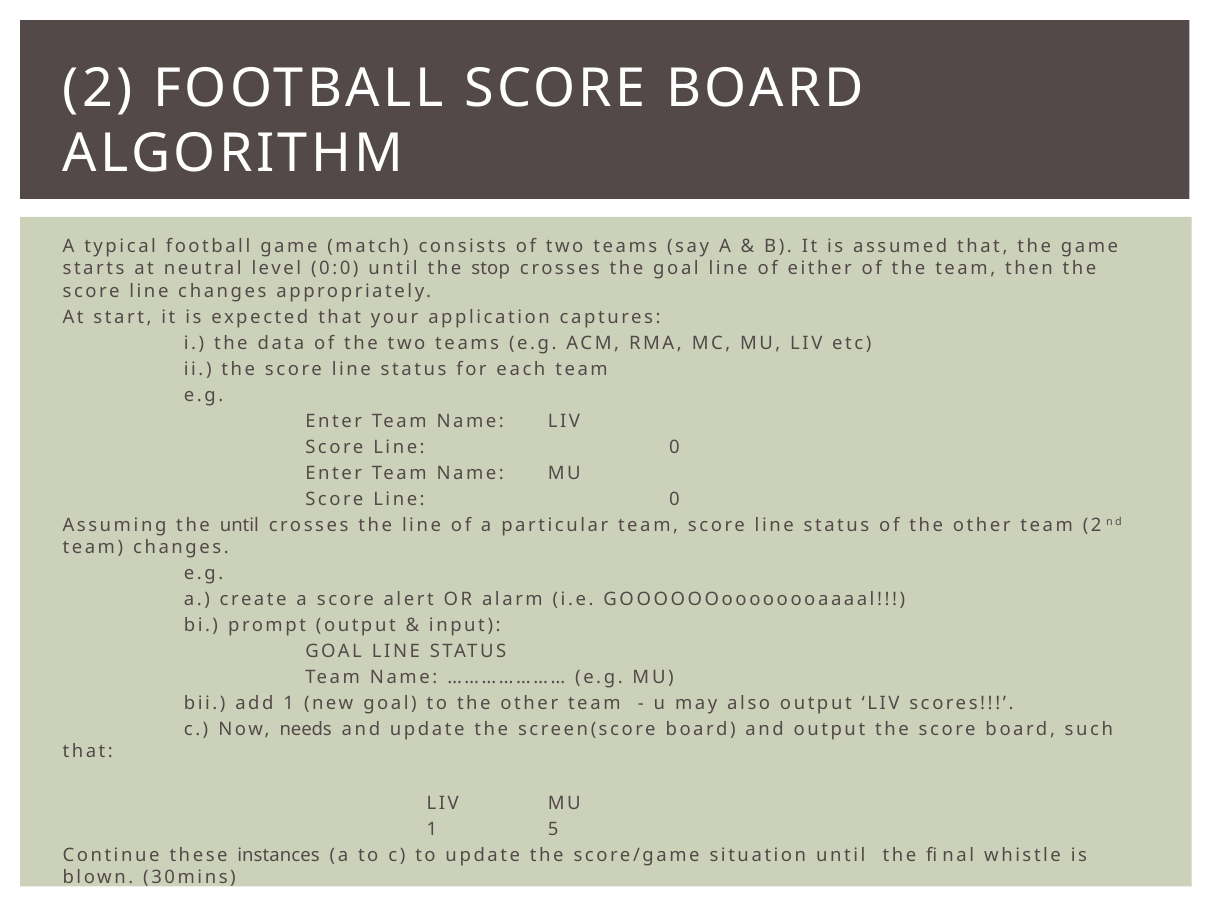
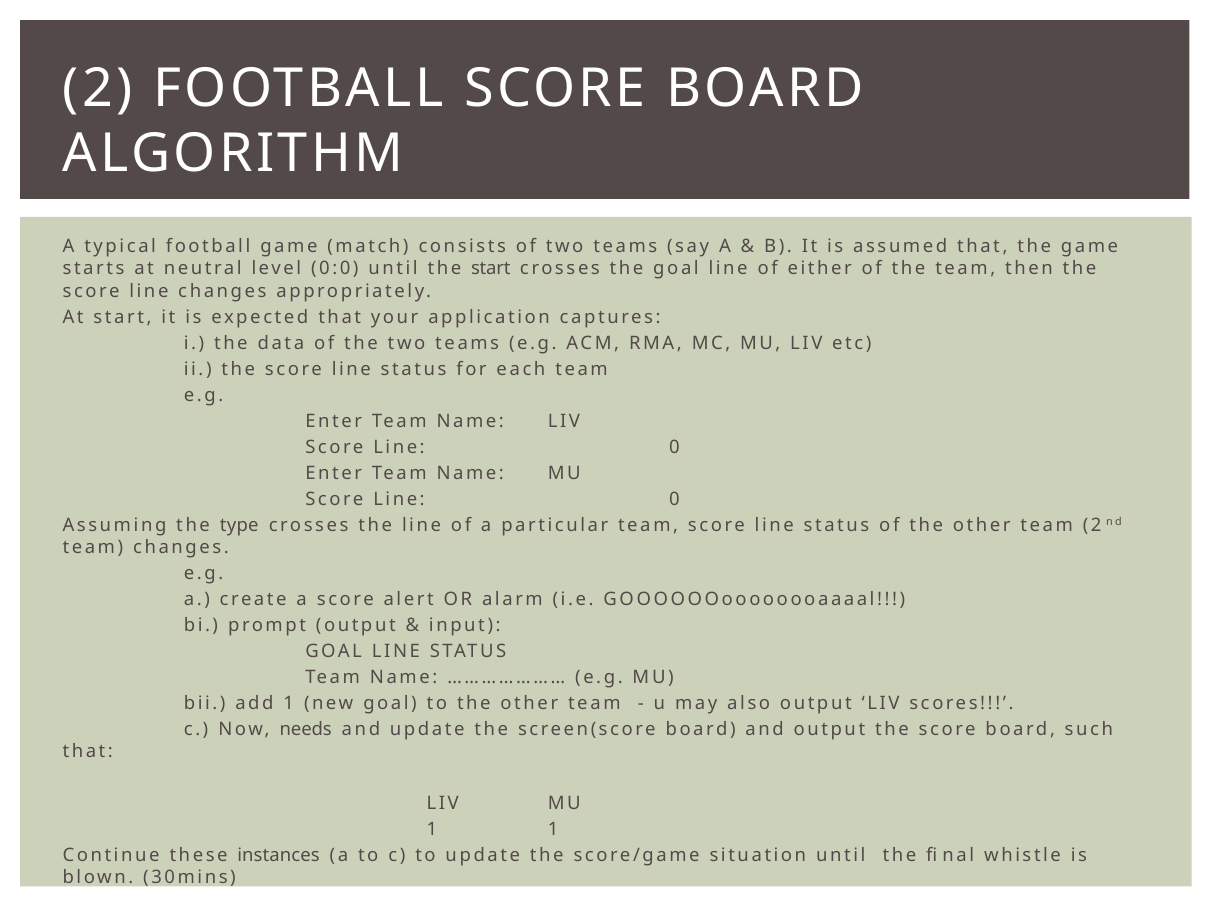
the stop: stop -> start
the until: until -> type
1 5: 5 -> 1
